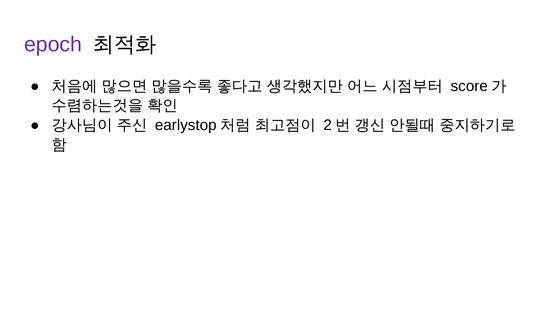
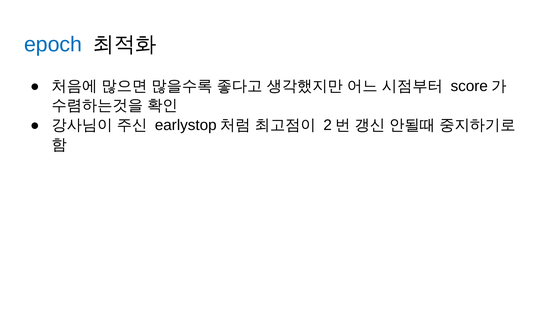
epoch colour: purple -> blue
